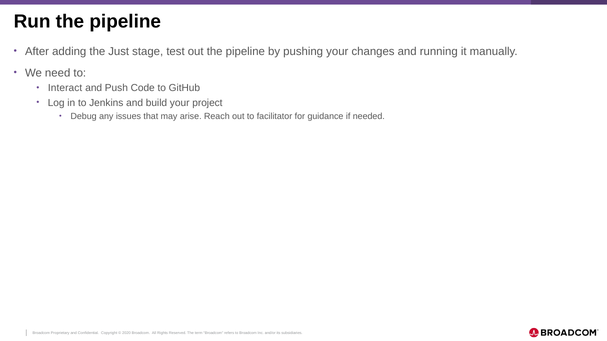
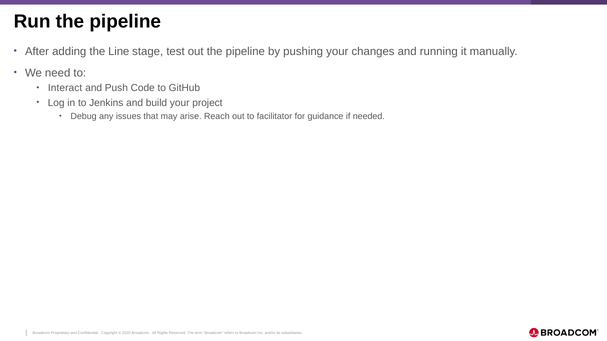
Just: Just -> Line
